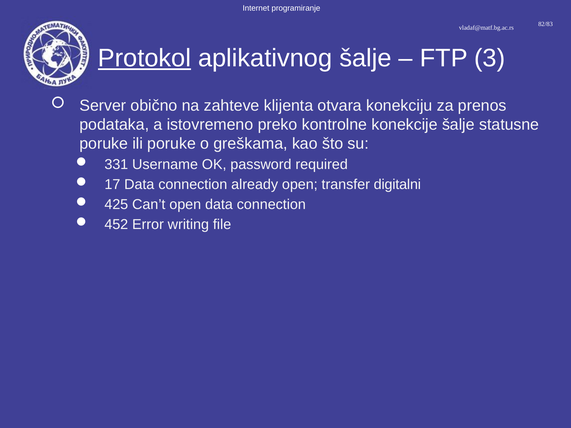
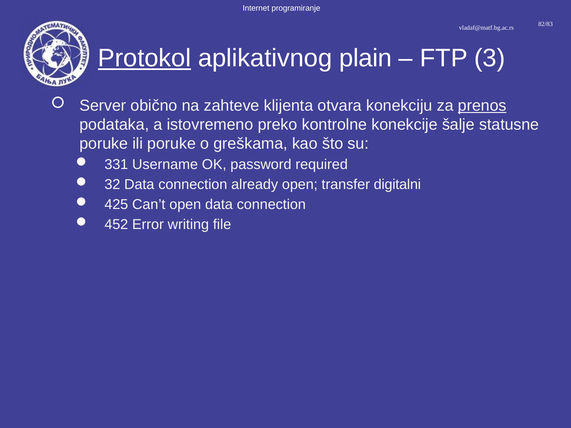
aplikativnog šalje: šalje -> plain
prenos underline: none -> present
17: 17 -> 32
